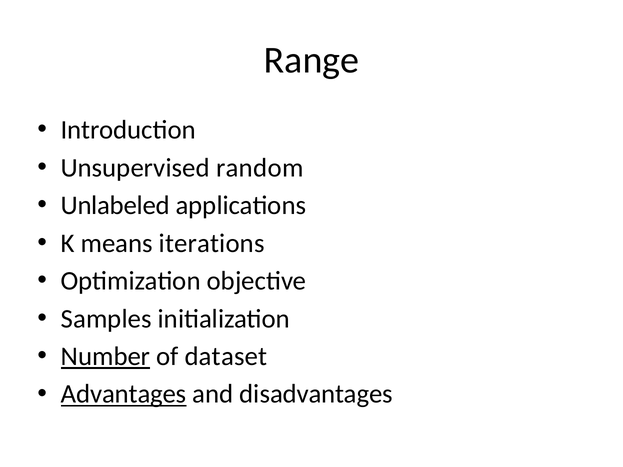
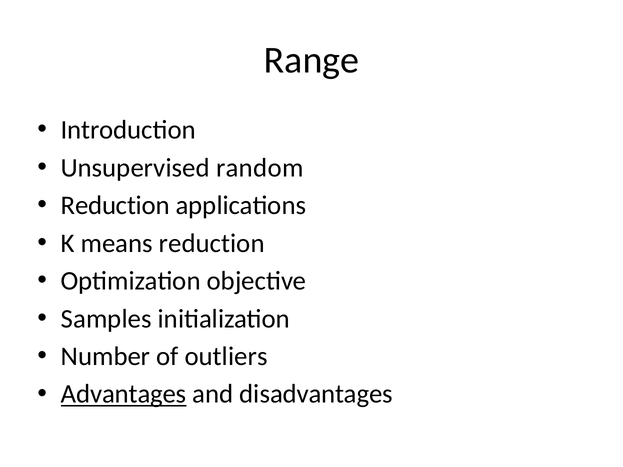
Unlabeled at (115, 206): Unlabeled -> Reduction
means iterations: iterations -> reduction
Number underline: present -> none
dataset: dataset -> outliers
